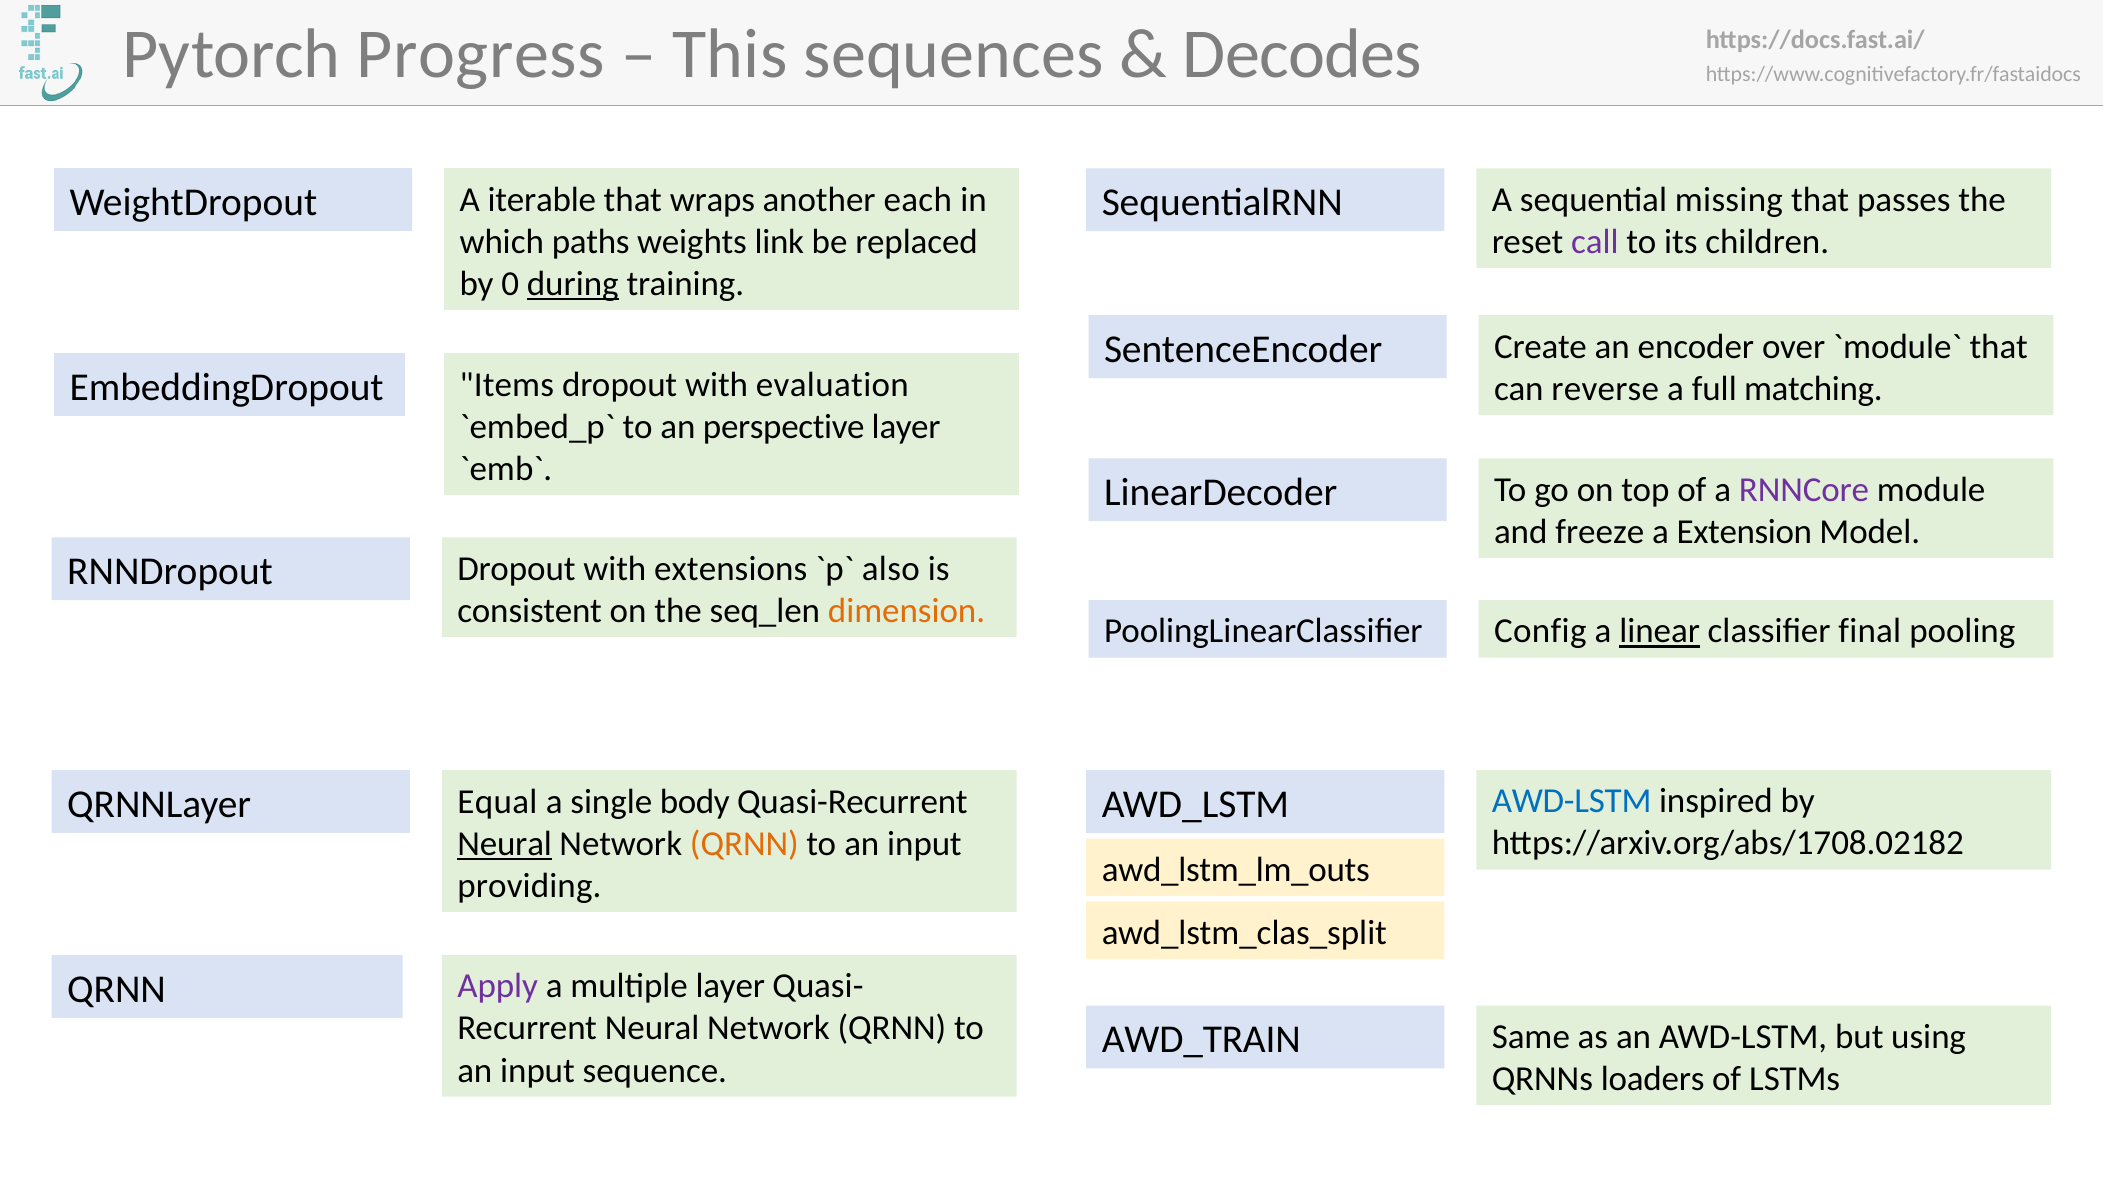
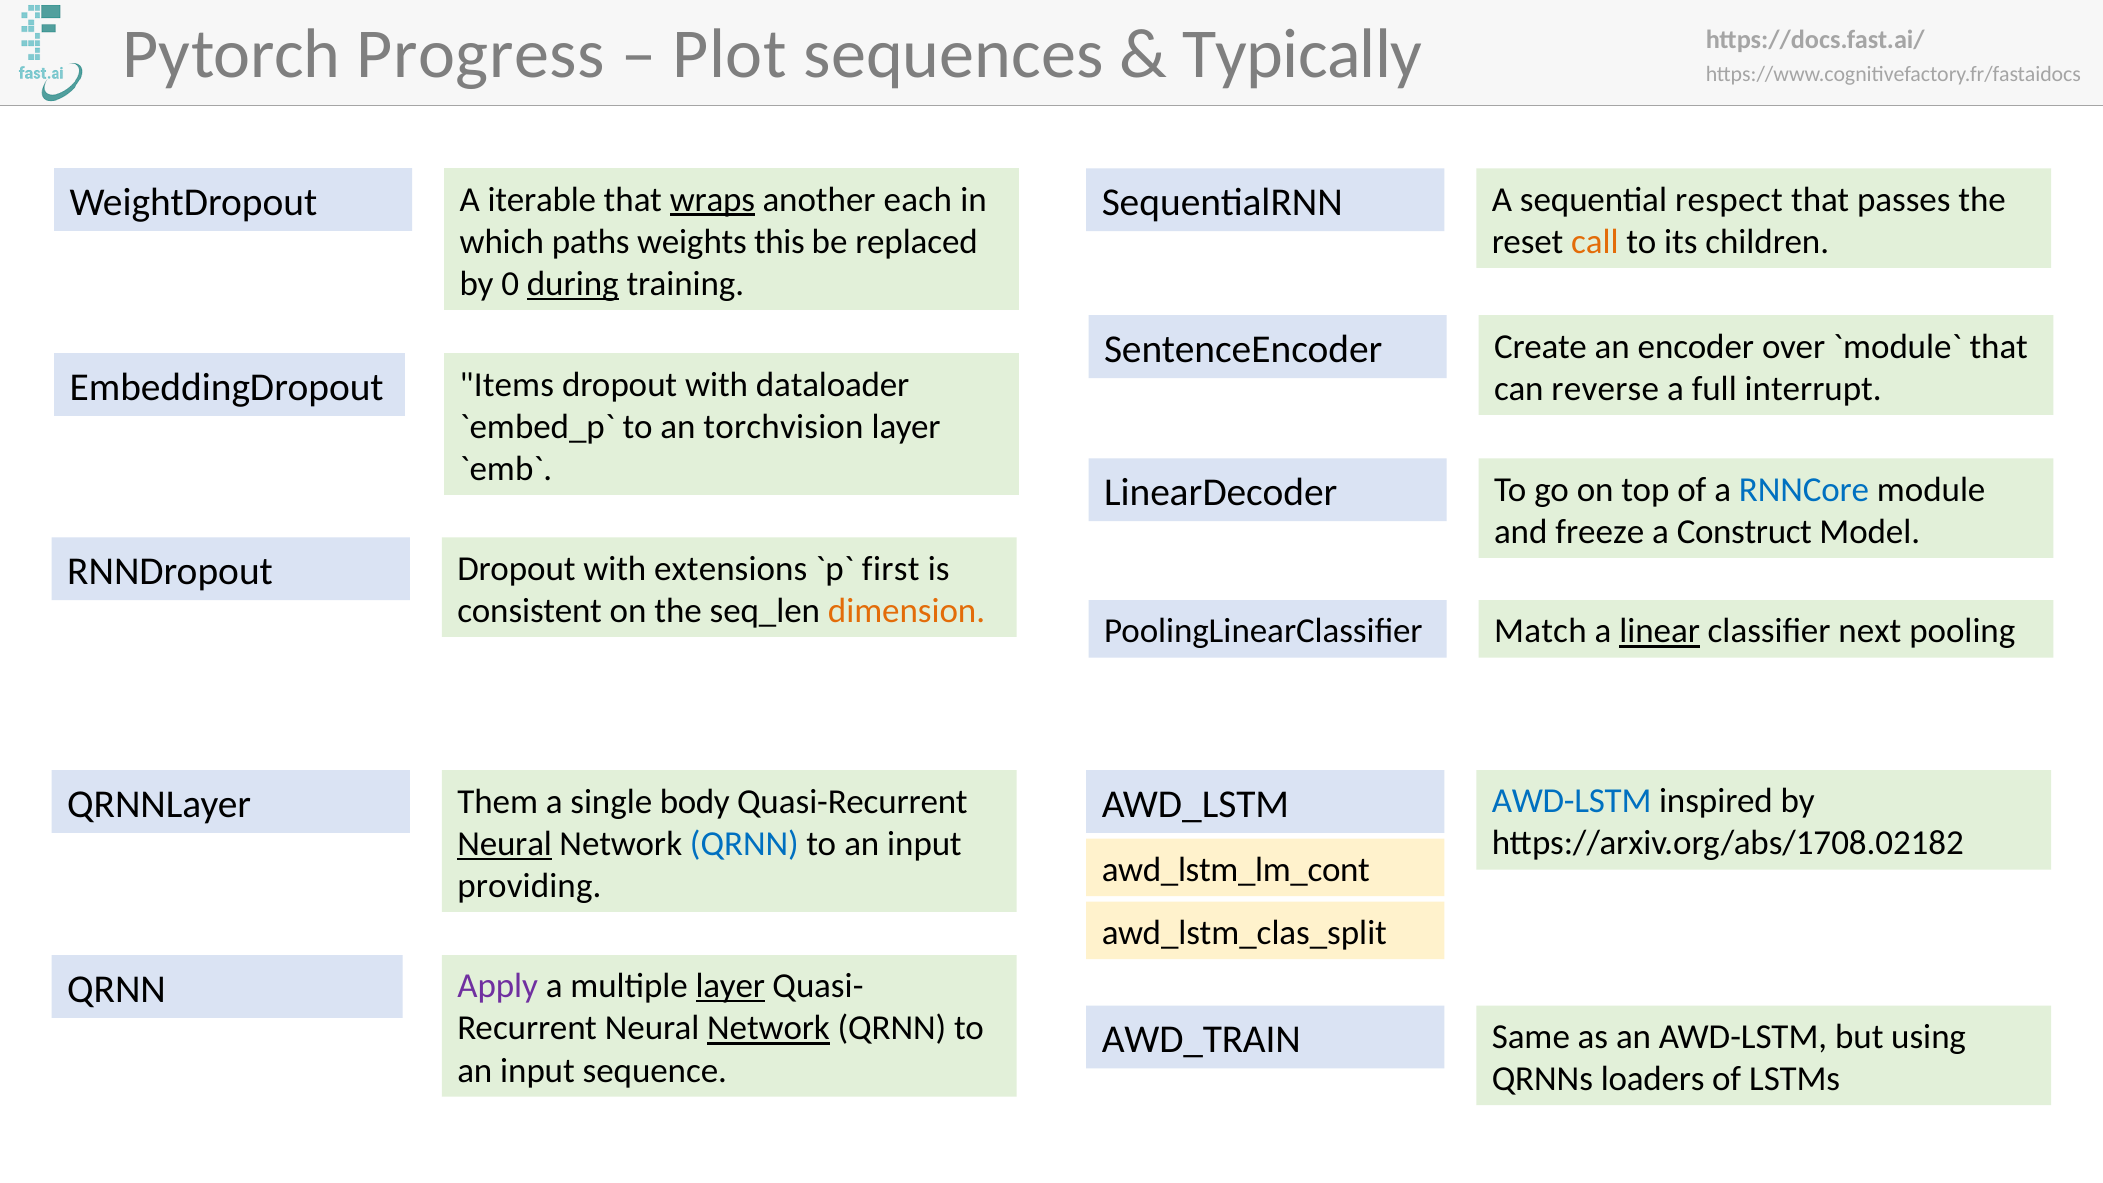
This: This -> Plot
Decodes: Decodes -> Typically
wraps underline: none -> present
missing: missing -> respect
link: link -> this
call colour: purple -> orange
evaluation: evaluation -> dataloader
matching: matching -> interrupt
perspective: perspective -> torchvision
RNNCore colour: purple -> blue
Extension: Extension -> Construct
also: also -> first
Config: Config -> Match
final: final -> next
Equal: Equal -> Them
QRNN at (744, 843) colour: orange -> blue
awd_lstm_lm_outs: awd_lstm_lm_outs -> awd_lstm_lm_cont
layer at (730, 986) underline: none -> present
Network at (769, 1028) underline: none -> present
